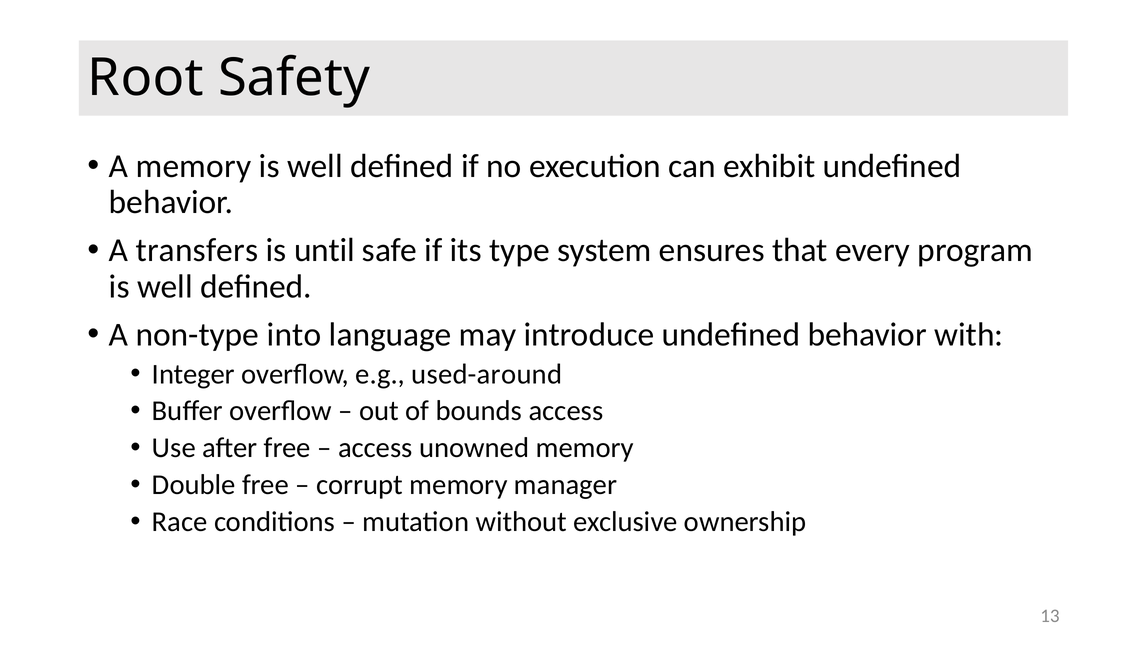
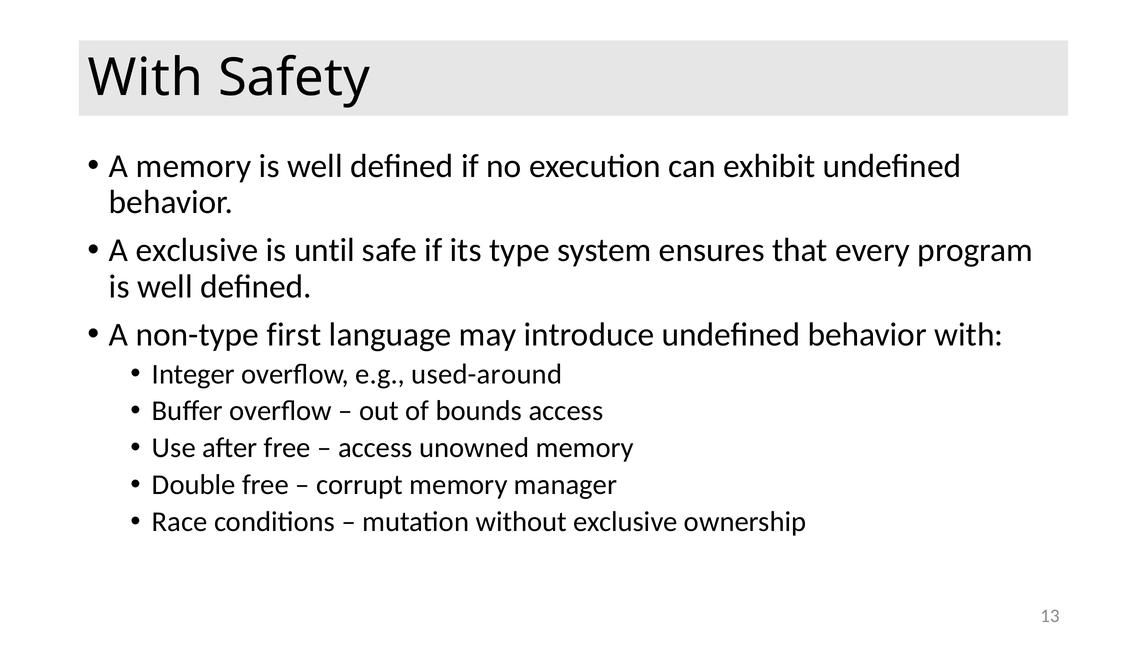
Root at (146, 78): Root -> With
A transfers: transfers -> exclusive
into: into -> first
